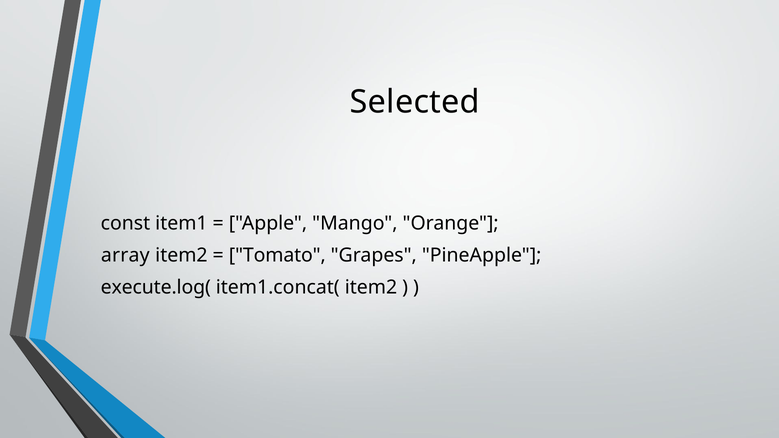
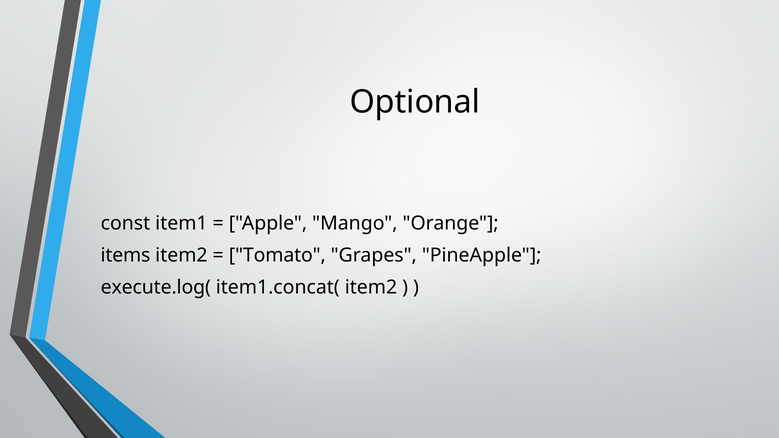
Selected: Selected -> Optional
array: array -> items
